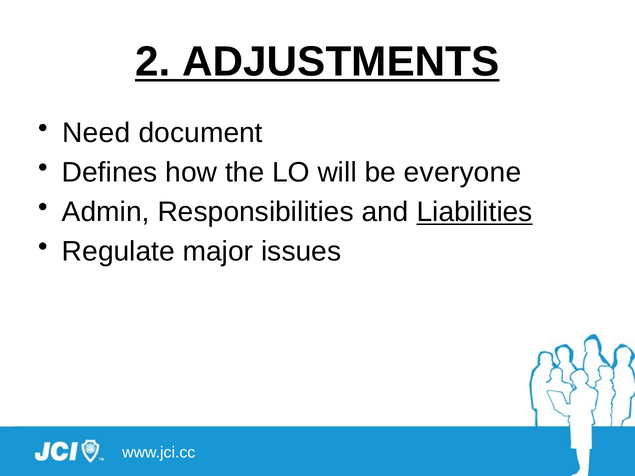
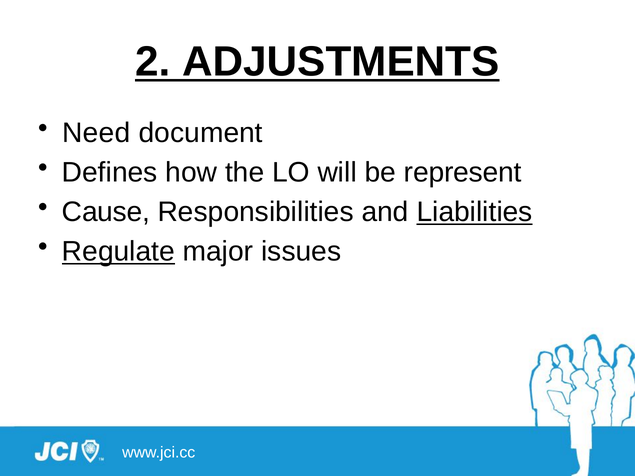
everyone: everyone -> represent
Admin: Admin -> Cause
Regulate underline: none -> present
